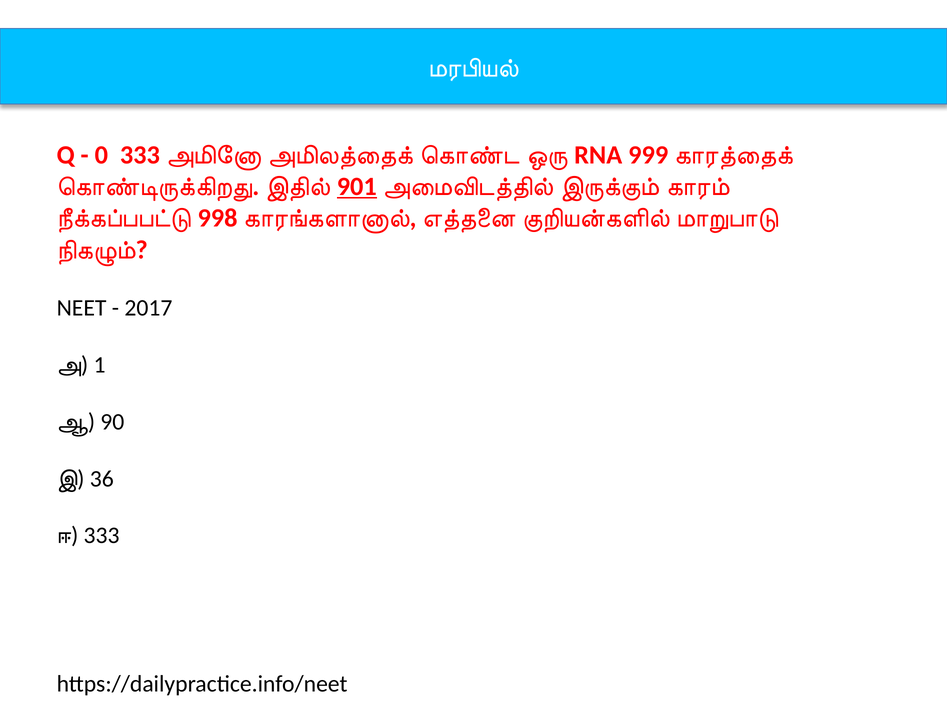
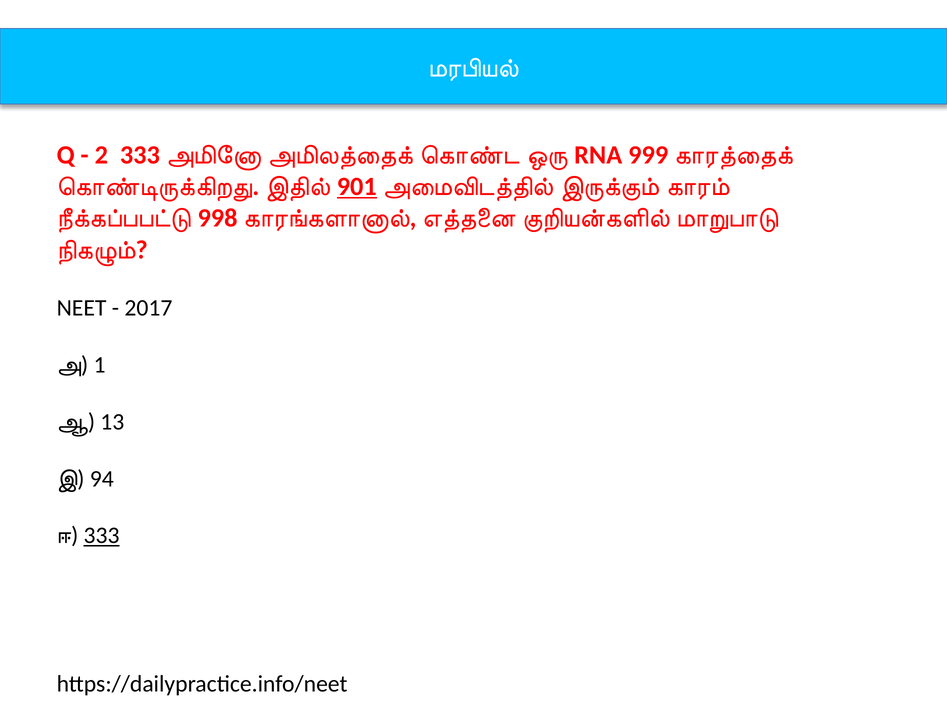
0: 0 -> 2
90: 90 -> 13
36: 36 -> 94
333 at (102, 535) underline: none -> present
